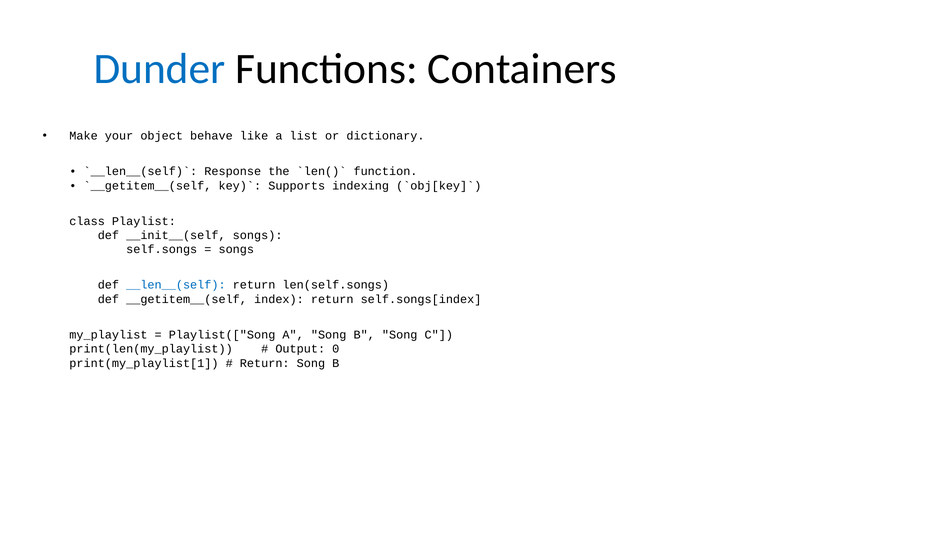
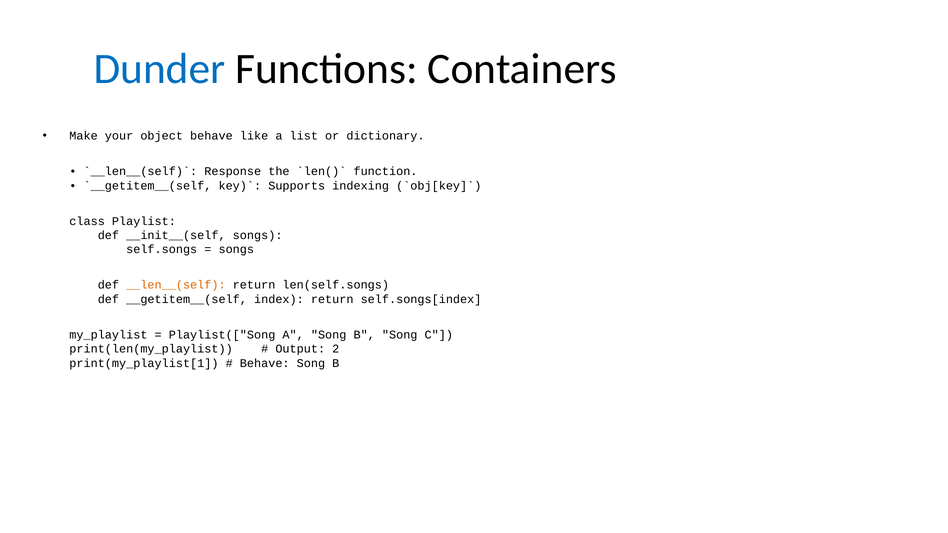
__len__(self colour: blue -> orange
0: 0 -> 2
Return at (265, 363): Return -> Behave
